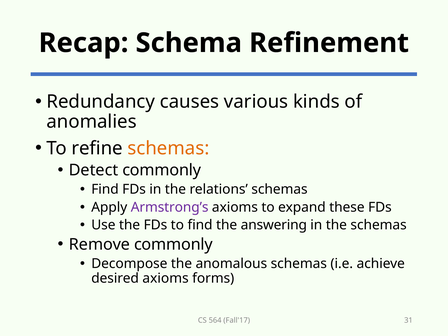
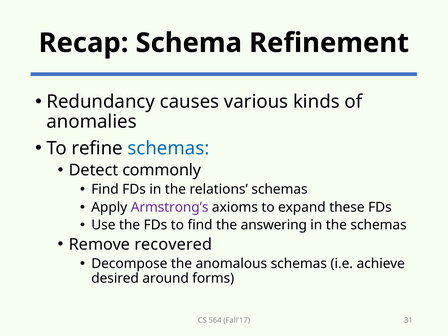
schemas at (168, 148) colour: orange -> blue
Remove commonly: commonly -> recovered
desired axioms: axioms -> around
